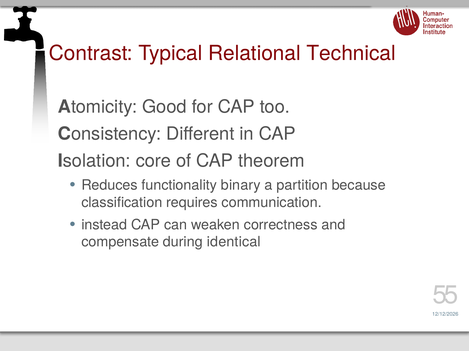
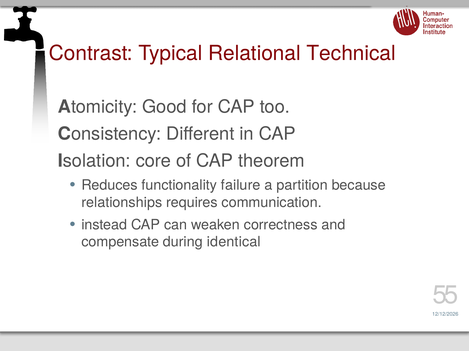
binary: binary -> failure
classification: classification -> relationships
